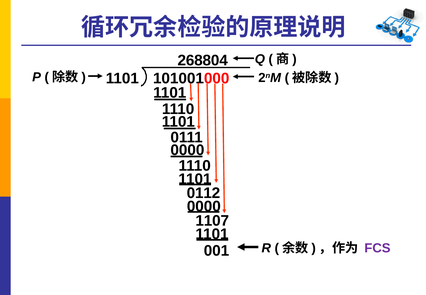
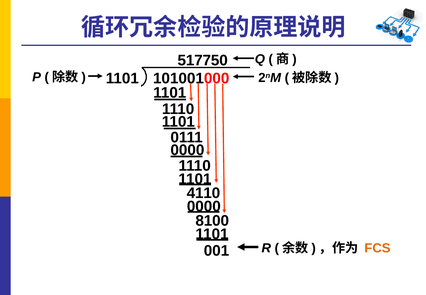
268804: 268804 -> 517750
0112: 0112 -> 4110
1107: 1107 -> 8100
FCS colour: purple -> orange
